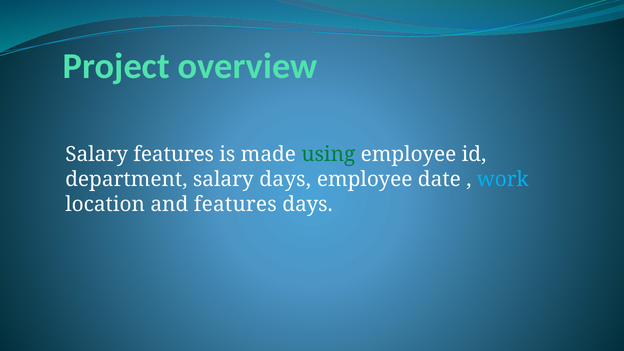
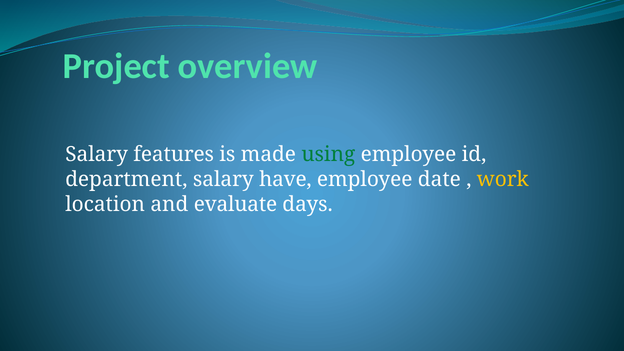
salary days: days -> have
work colour: light blue -> yellow
and features: features -> evaluate
